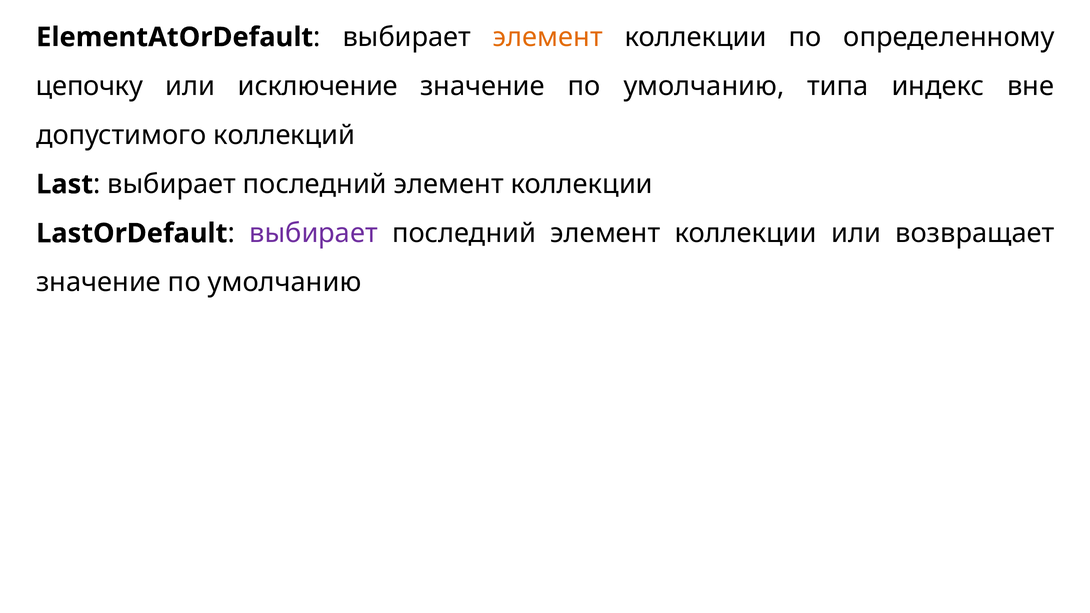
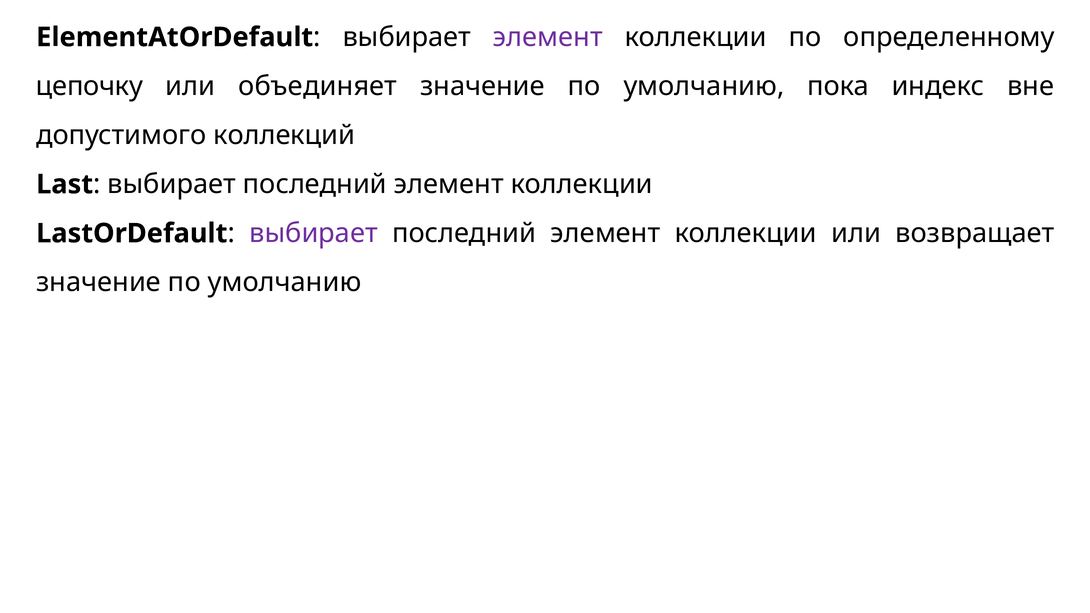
элемент at (548, 37) colour: orange -> purple
исключение: исключение -> объединяет
типа: типа -> пока
